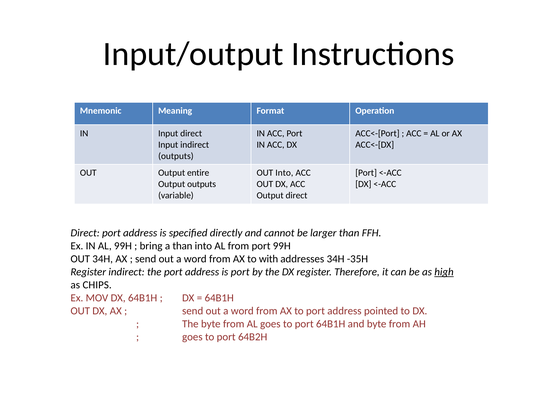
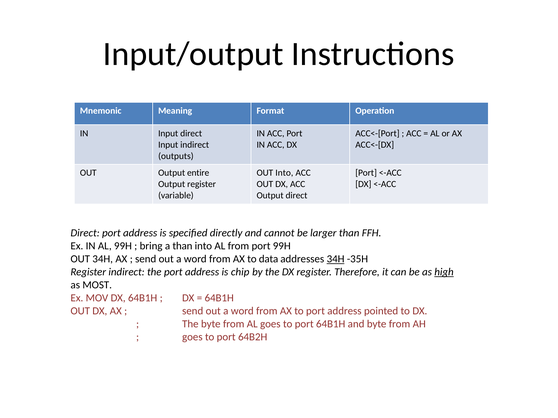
Output outputs: outputs -> register
with: with -> data
34H at (336, 259) underline: none -> present
is port: port -> chip
CHIPS: CHIPS -> MOST
